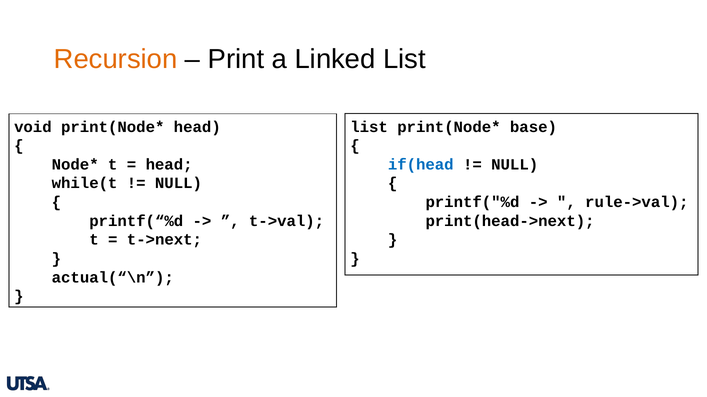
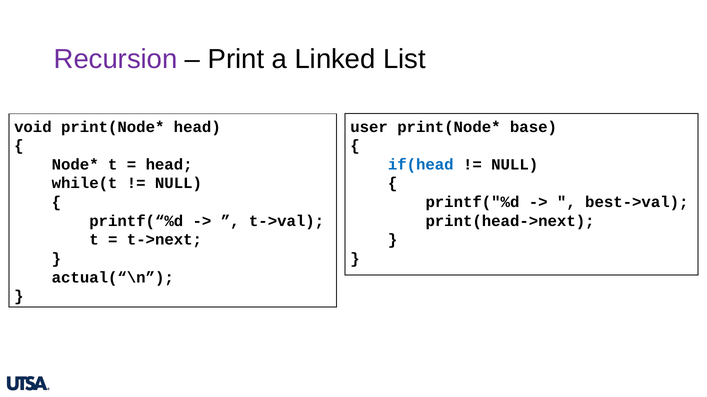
Recursion colour: orange -> purple
list at (369, 127): list -> user
rule->val: rule->val -> best->val
